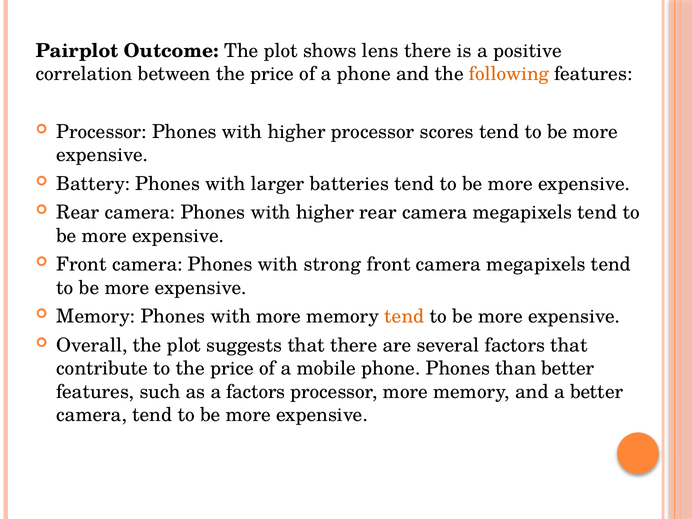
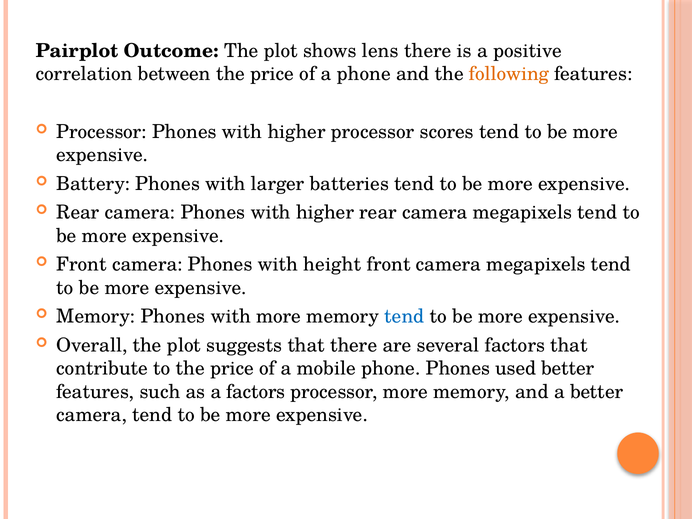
strong: strong -> height
tend at (404, 317) colour: orange -> blue
than: than -> used
